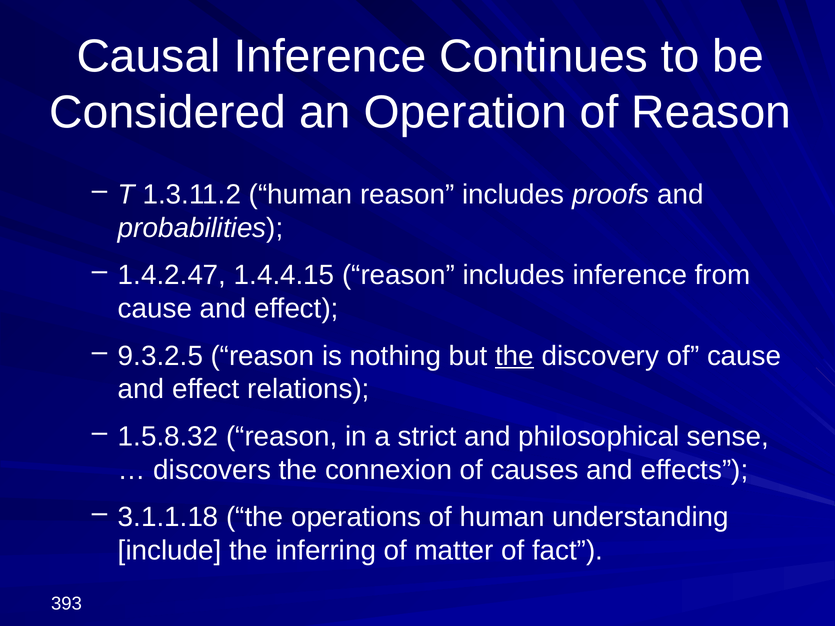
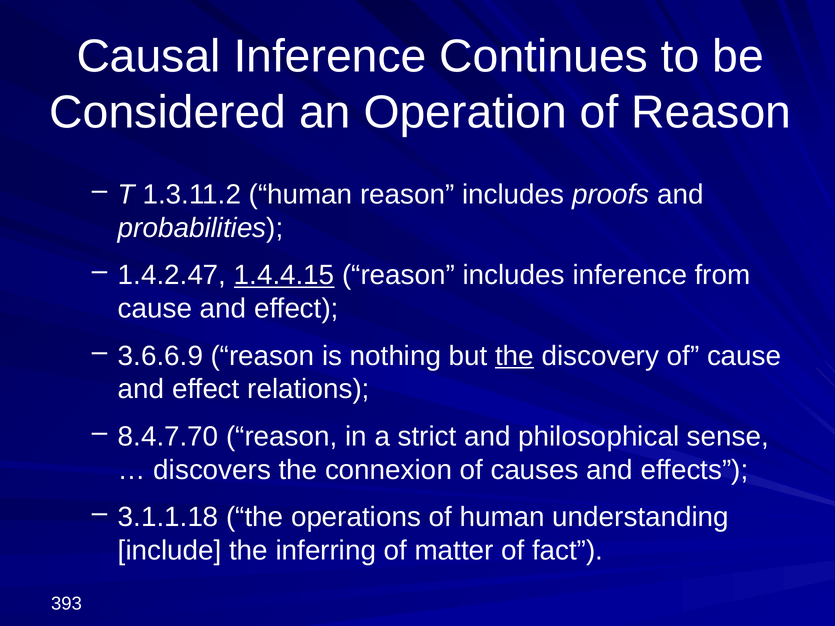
1.4.4.15 underline: none -> present
9.3.2.5: 9.3.2.5 -> 3.6.6.9
1.5.8.32: 1.5.8.32 -> 8.4.7.70
